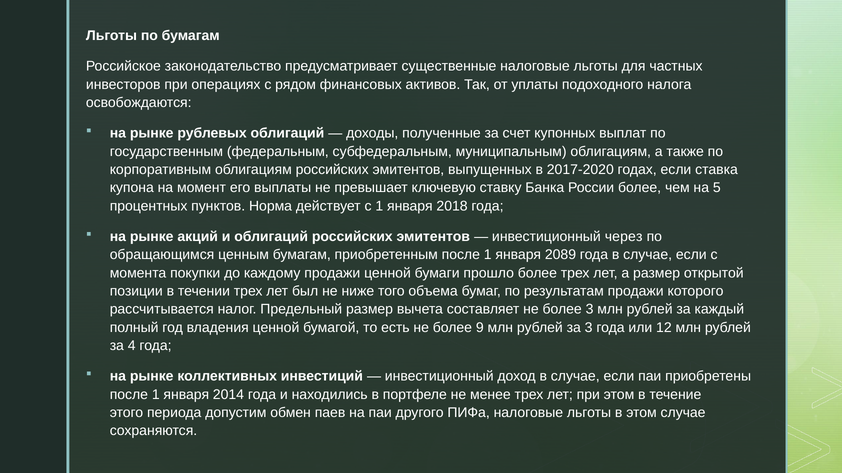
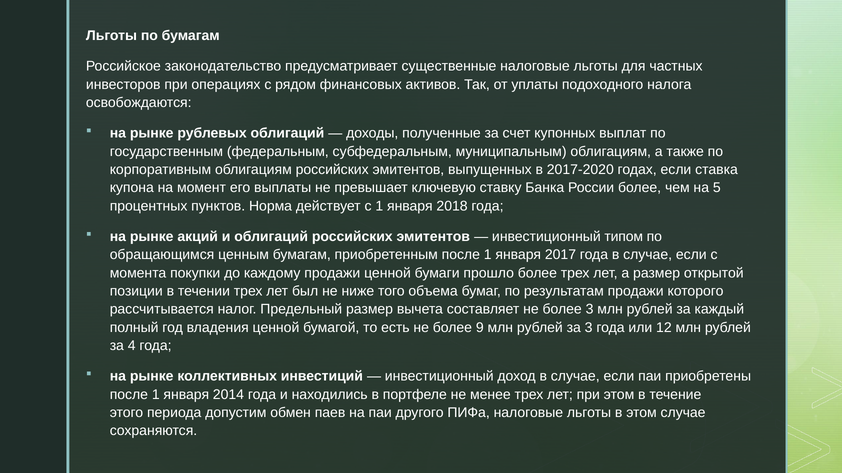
через: через -> типом
2089: 2089 -> 2017
